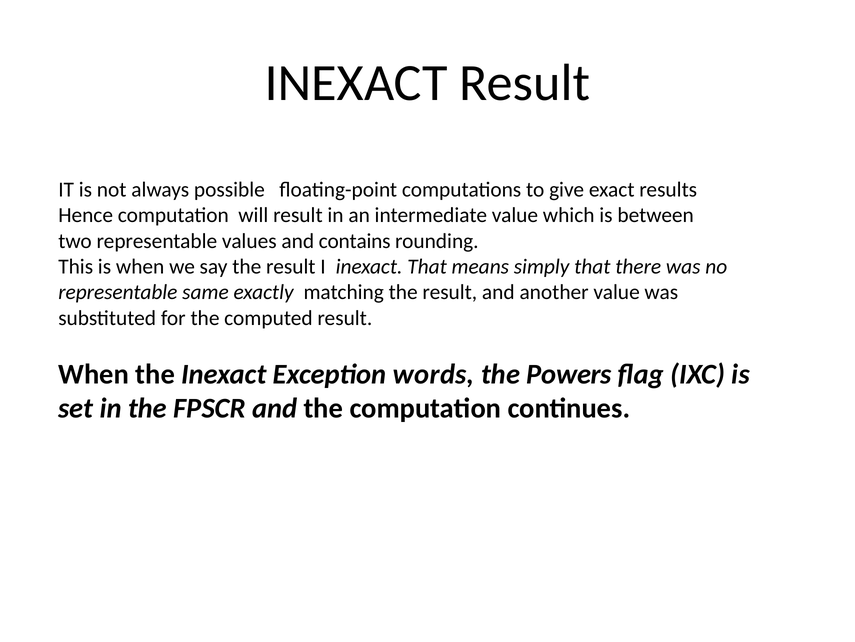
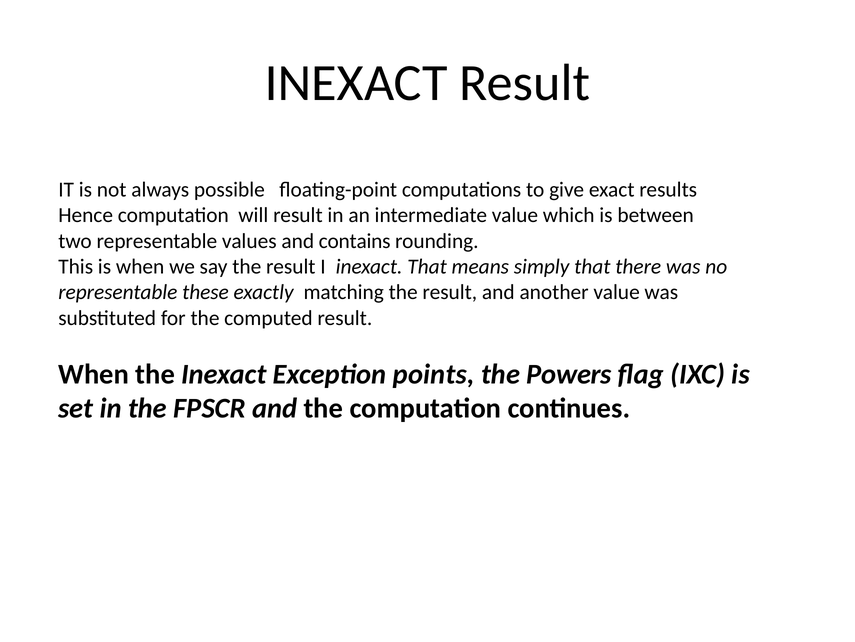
same: same -> these
words: words -> points
